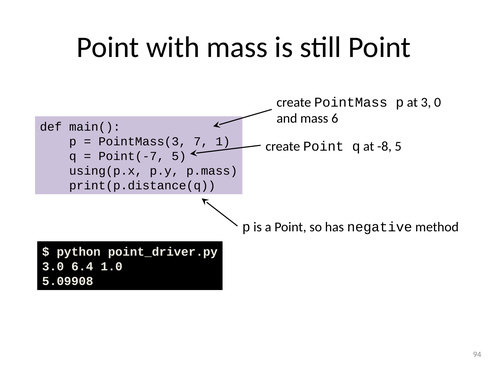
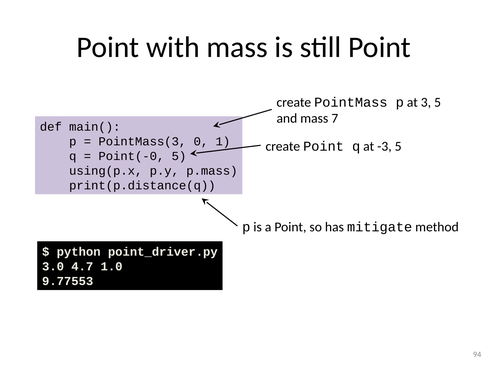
3 0: 0 -> 5
6: 6 -> 7
7: 7 -> 0
-8: -8 -> -3
Point(-7: Point(-7 -> Point(-0
negative: negative -> mitigate
6.4: 6.4 -> 4.7
5.09908: 5.09908 -> 9.77553
